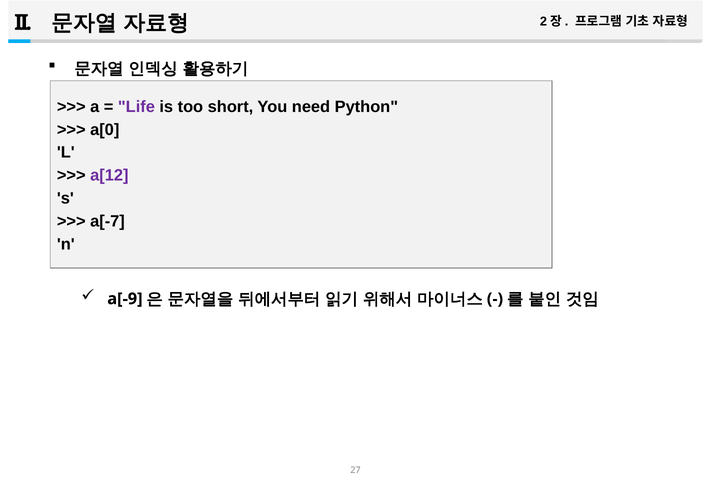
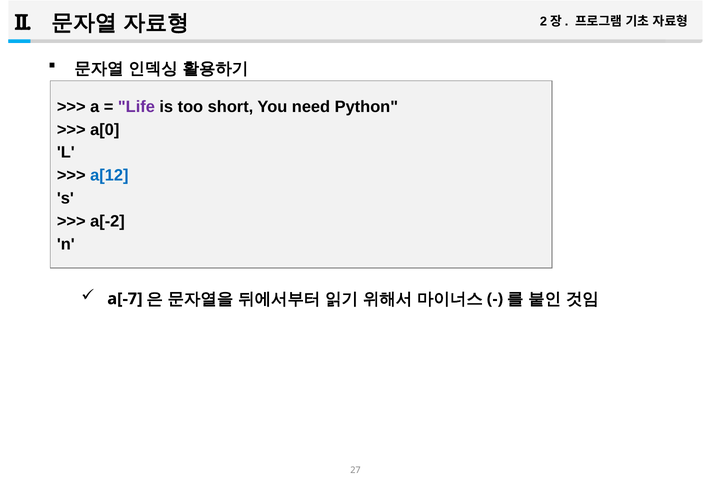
a[12 colour: purple -> blue
a[-7: a[-7 -> a[-2
a[-9: a[-9 -> a[-7
